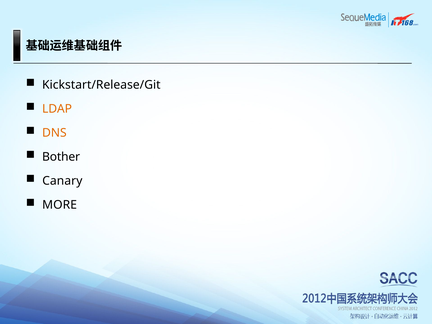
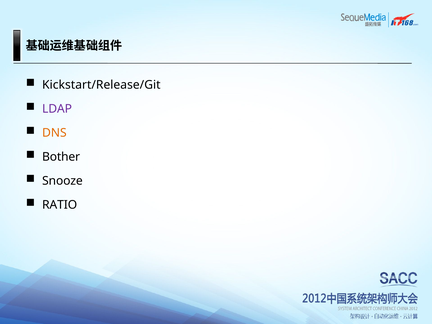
LDAP colour: orange -> purple
Canary: Canary -> Snooze
MORE: MORE -> RATIO
